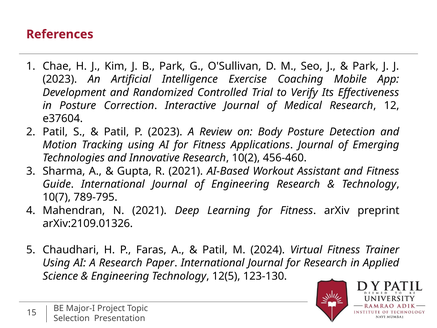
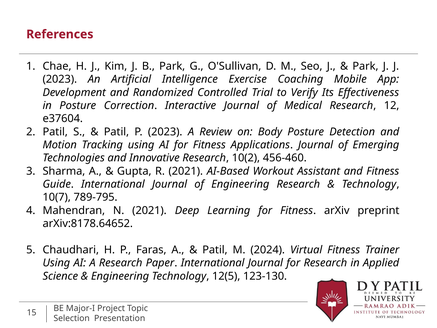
arXiv:2109.01326: arXiv:2109.01326 -> arXiv:8178.64652
